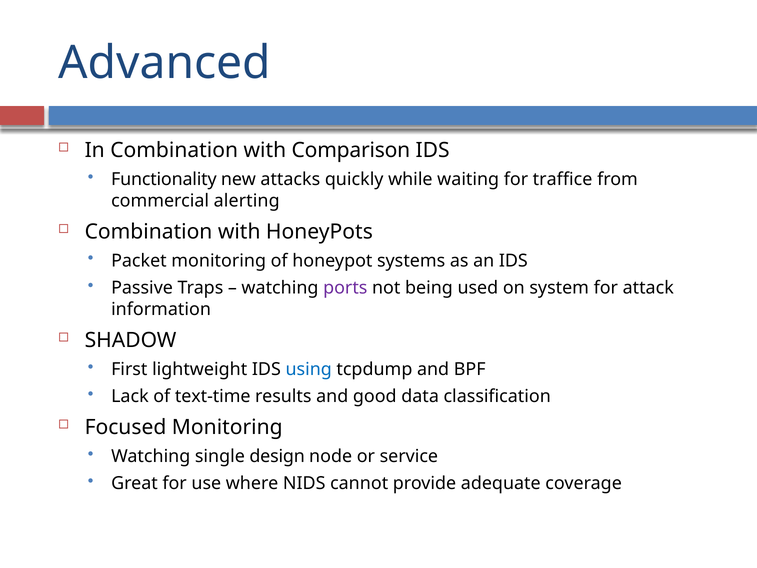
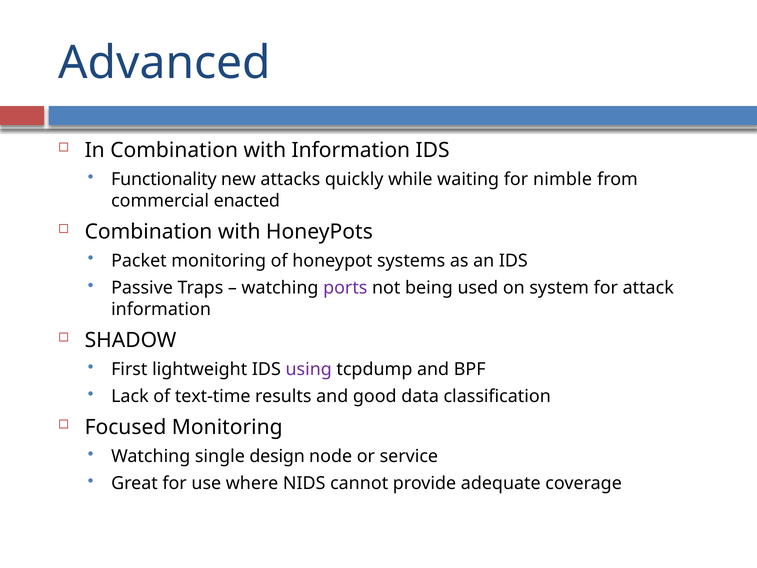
with Comparison: Comparison -> Information
traffice: traffice -> nimble
alerting: alerting -> enacted
using colour: blue -> purple
